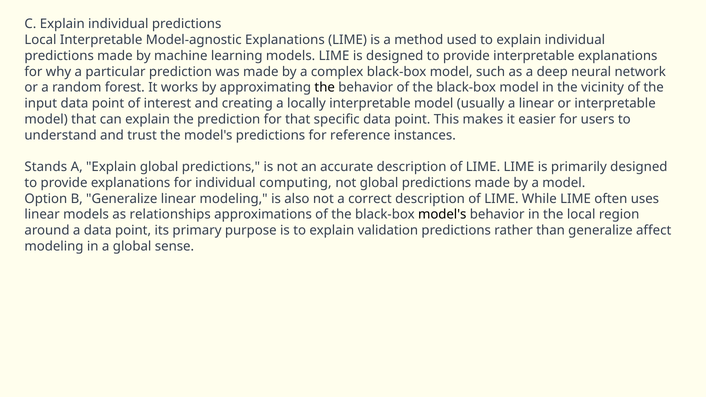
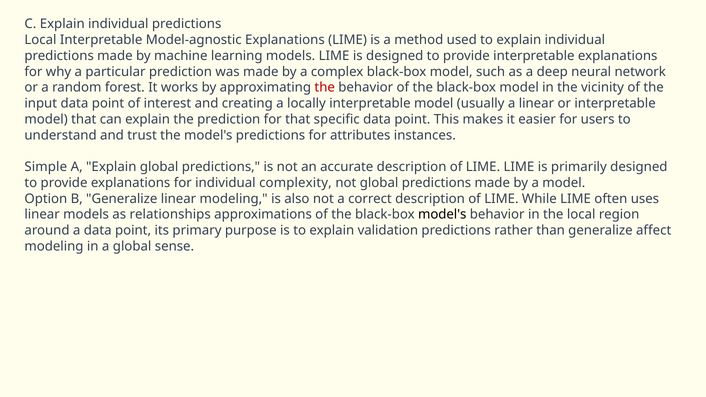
the at (325, 88) colour: black -> red
reference: reference -> attributes
Stands: Stands -> Simple
computing: computing -> complexity
